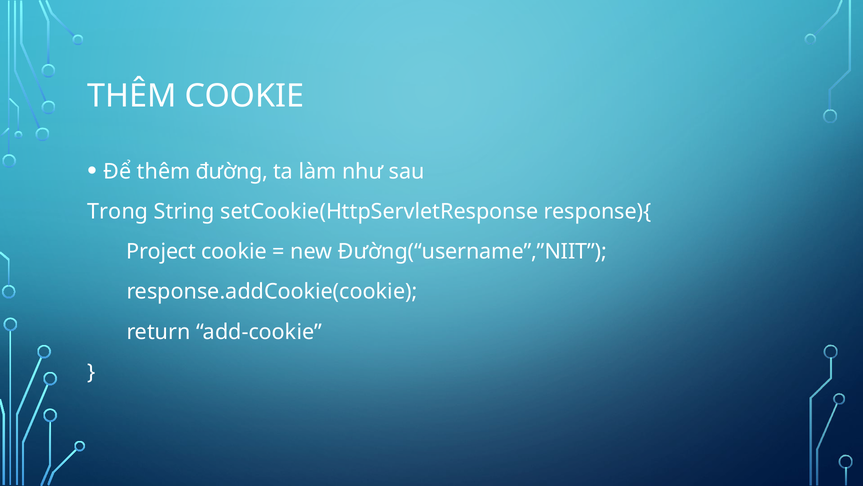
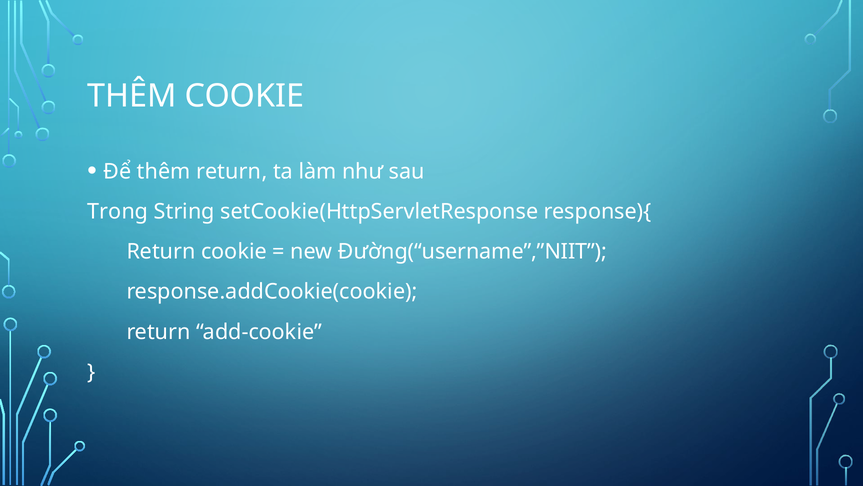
thêm đường: đường -> return
Project at (161, 251): Project -> Return
